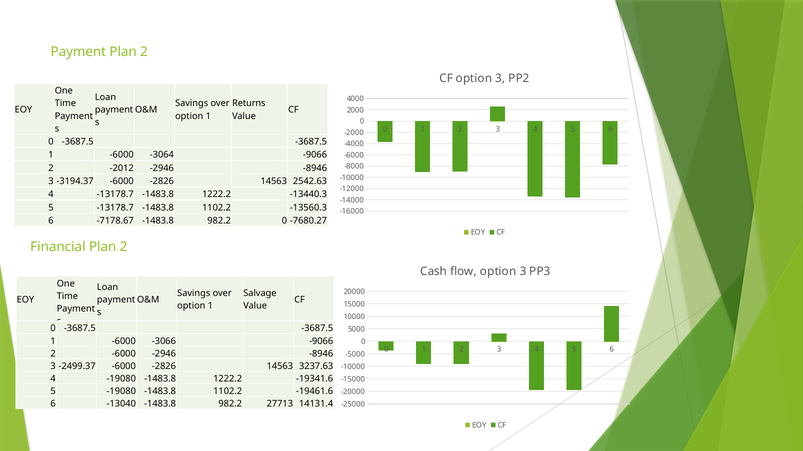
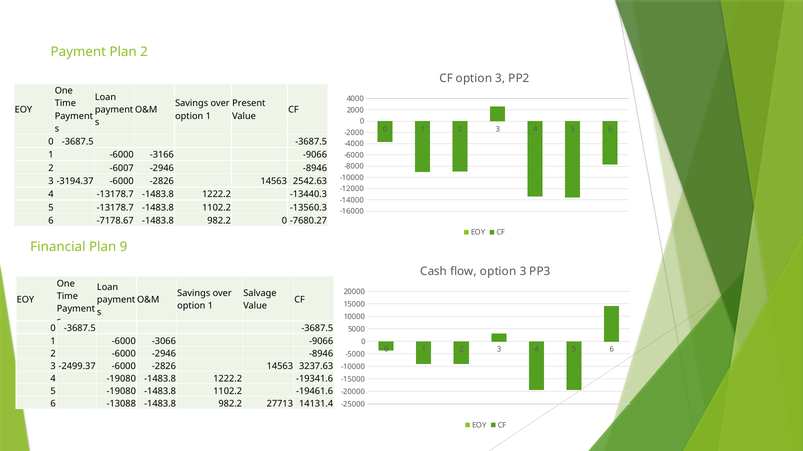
Returns: Returns -> Present
-3064: -3064 -> -3166
-2012: -2012 -> -6007
2 at (124, 247): 2 -> 9
-13040: -13040 -> -13088
